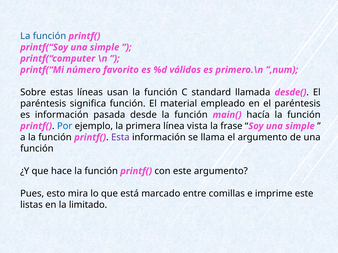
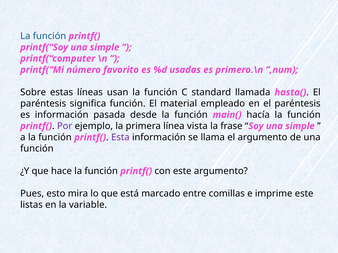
válidos: válidos -> usadas
desde(: desde( -> hasta(
Por colour: blue -> purple
limitado: limitado -> variable
